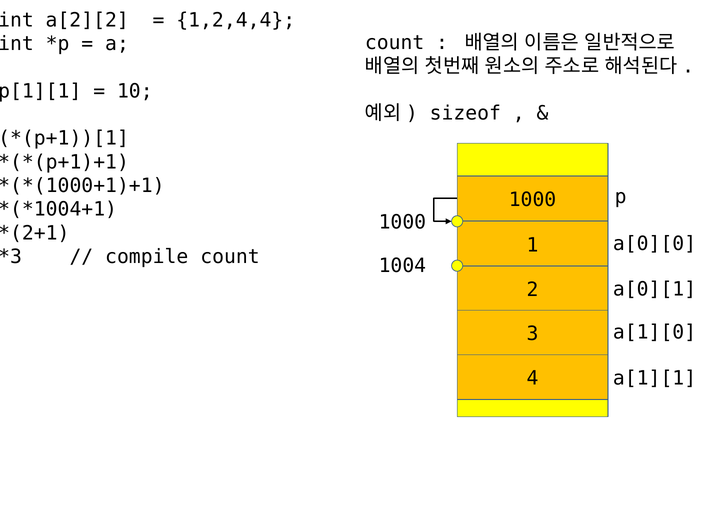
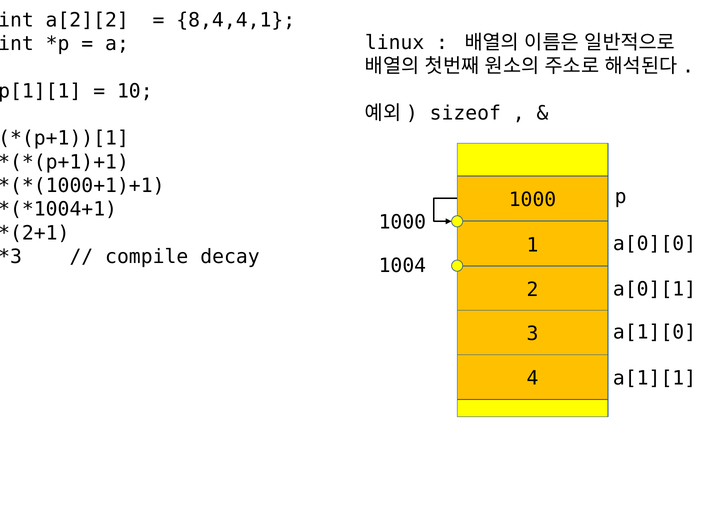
1,2,4,4: 1,2,4,4 -> 8,4,4,1
count at (395, 42): count -> linux
compile count: count -> decay
